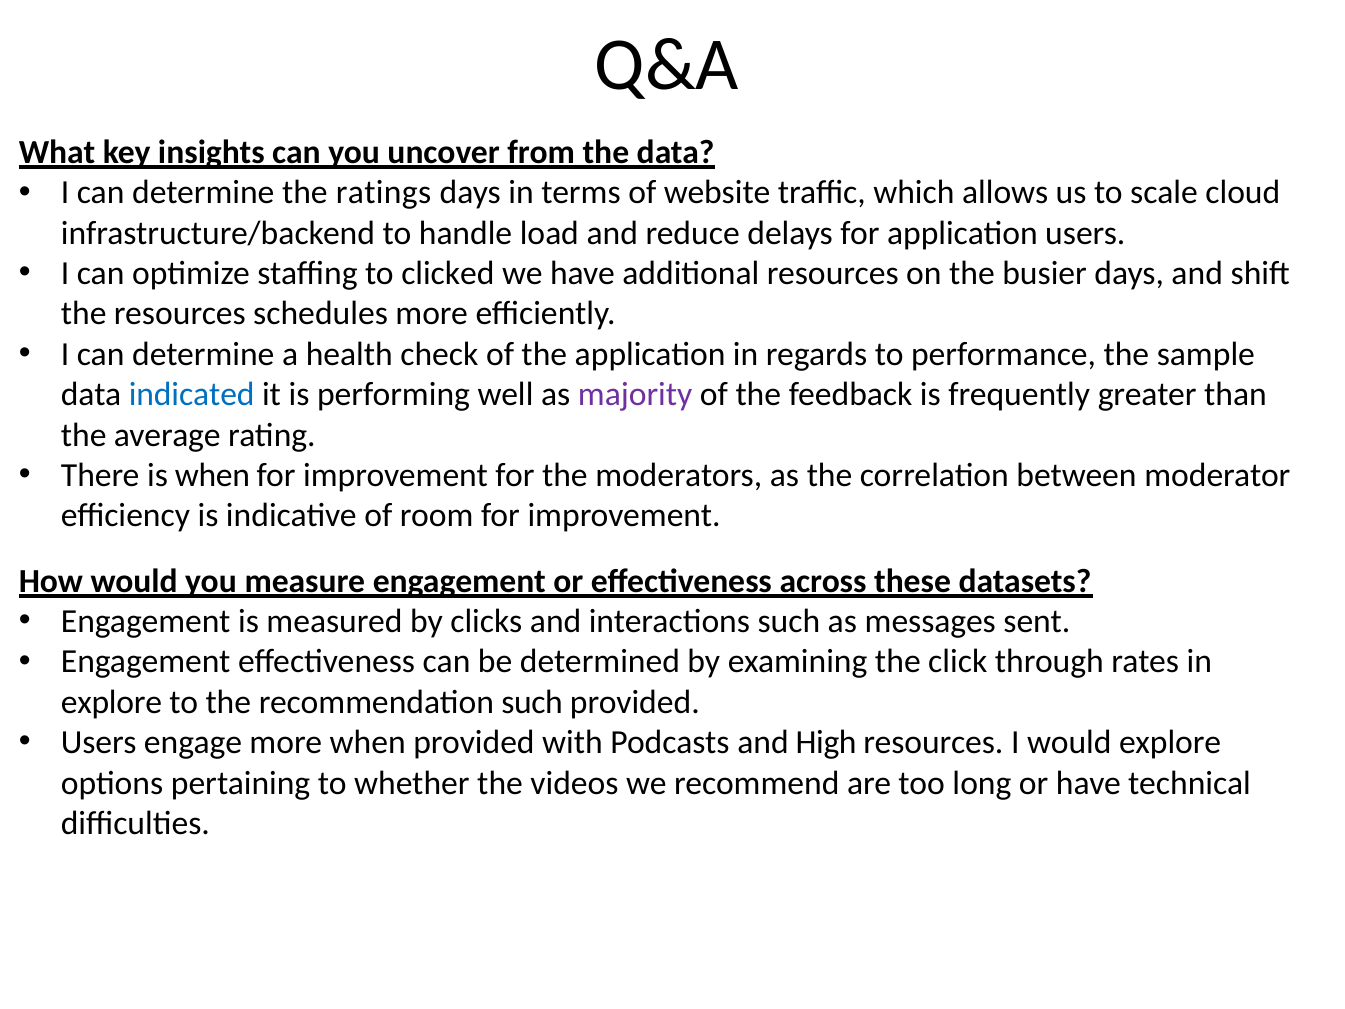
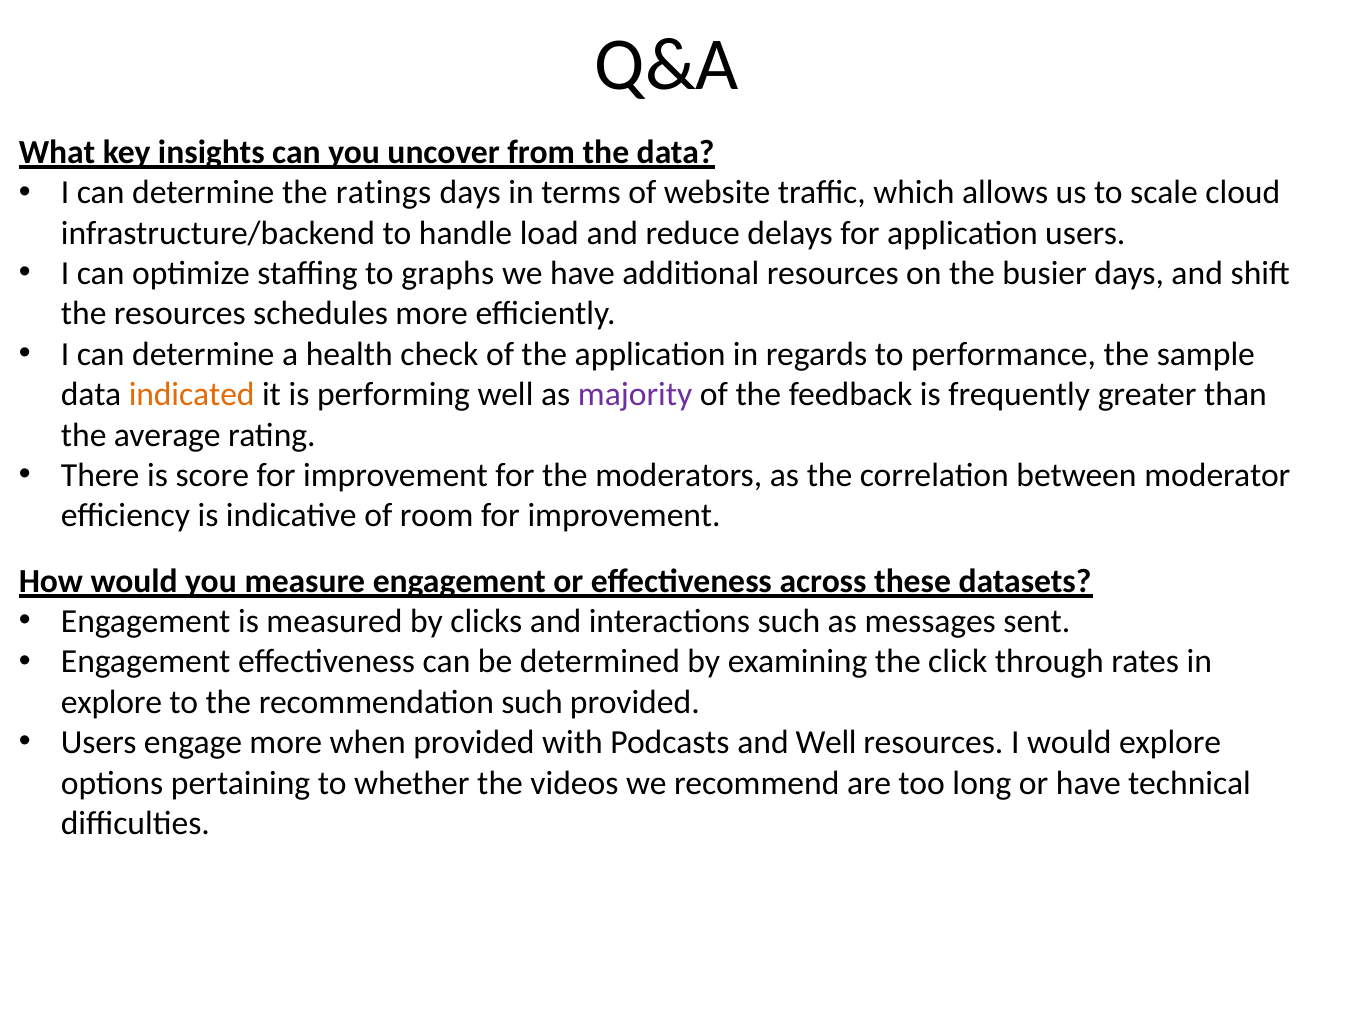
clicked: clicked -> graphs
indicated colour: blue -> orange
is when: when -> score
and High: High -> Well
